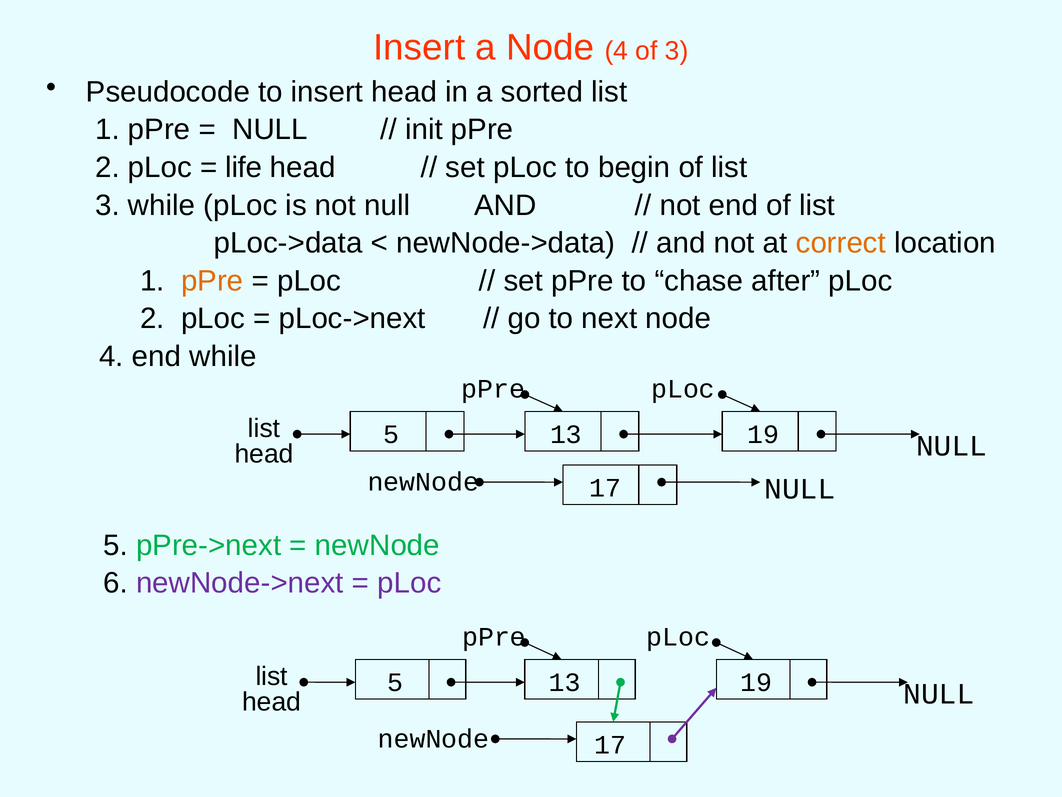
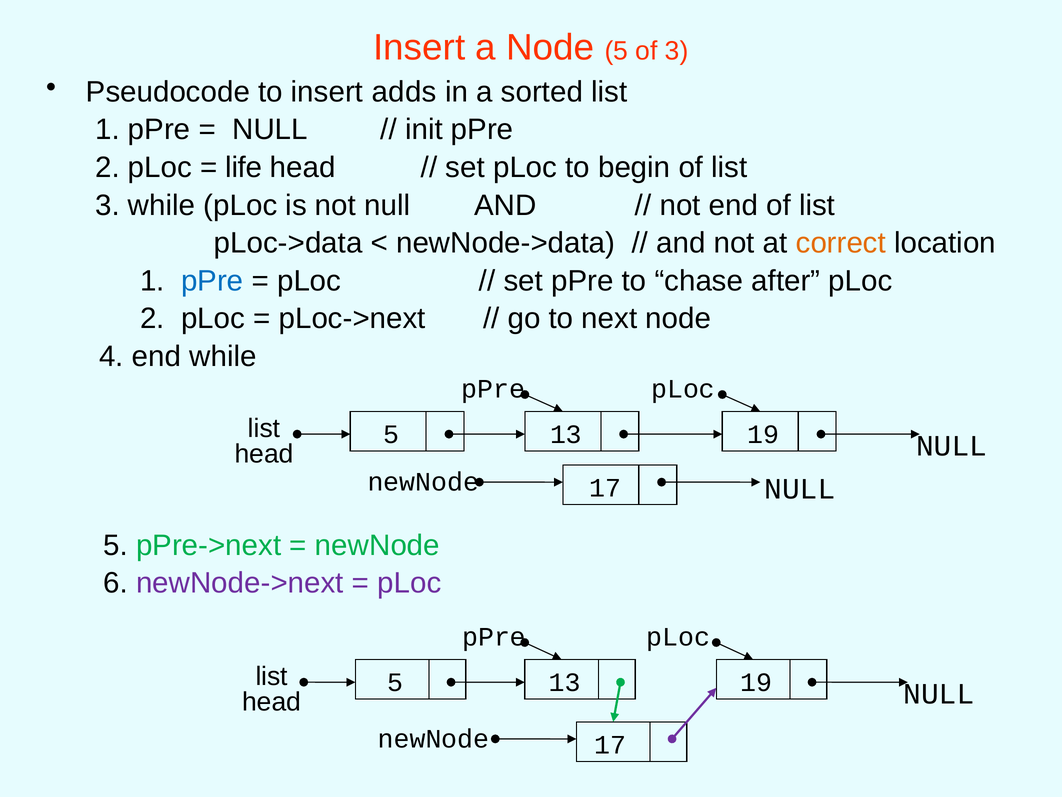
a Node 4: 4 -> 5
insert head: head -> adds
pPre at (212, 281) colour: orange -> blue
